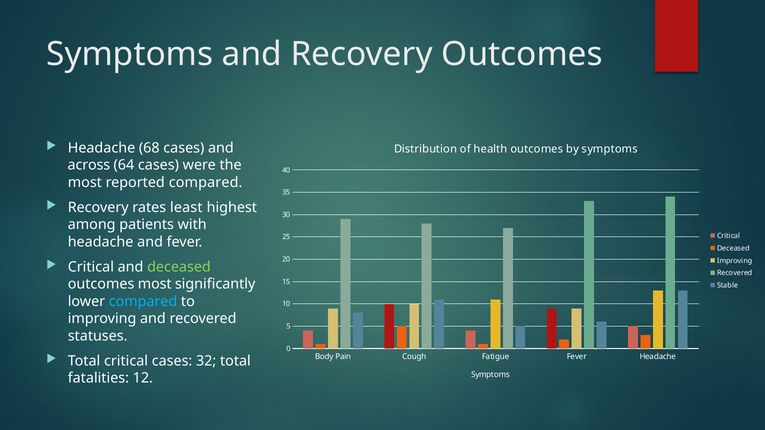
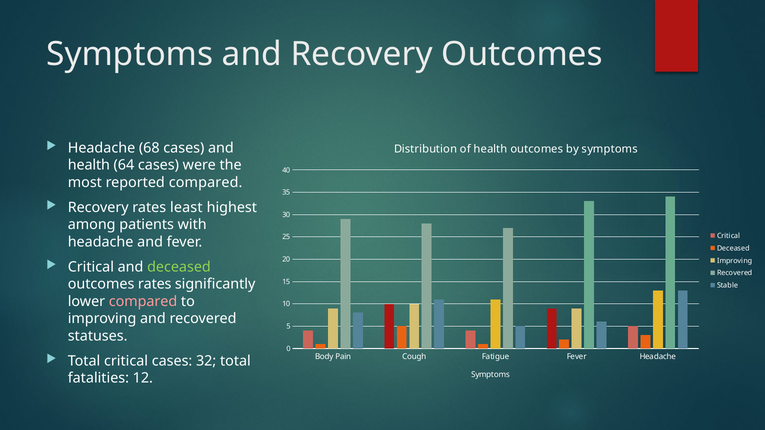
across at (89, 165): across -> health
outcomes most: most -> rates
compared at (143, 302) colour: light blue -> pink
